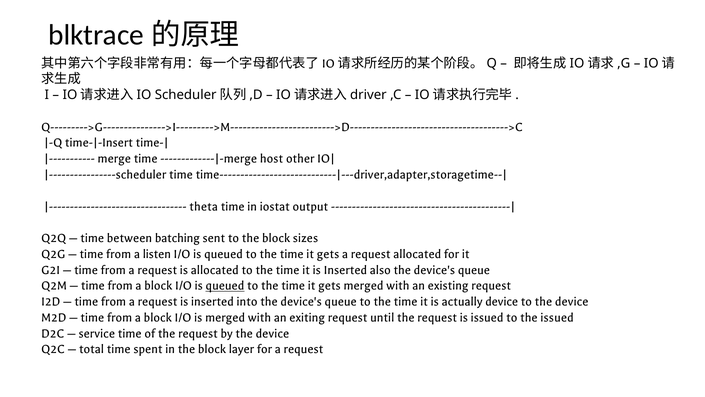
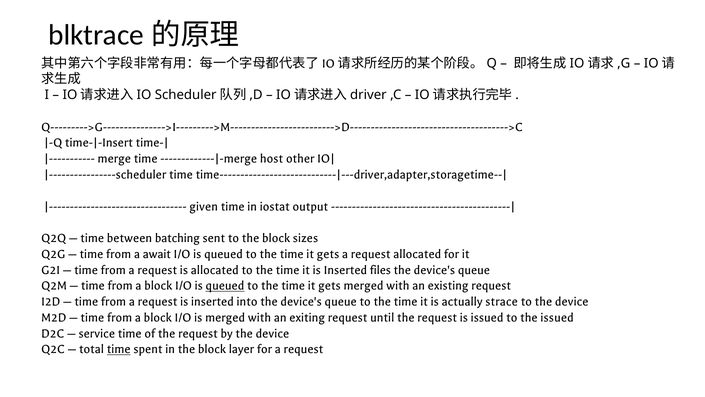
theta: theta -> given
listen: listen -> await
also: also -> files
actually device: device -> strace
time at (119, 349) underline: none -> present
